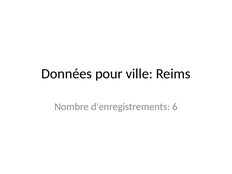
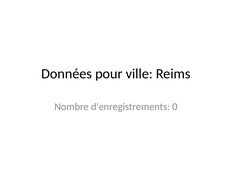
6: 6 -> 0
